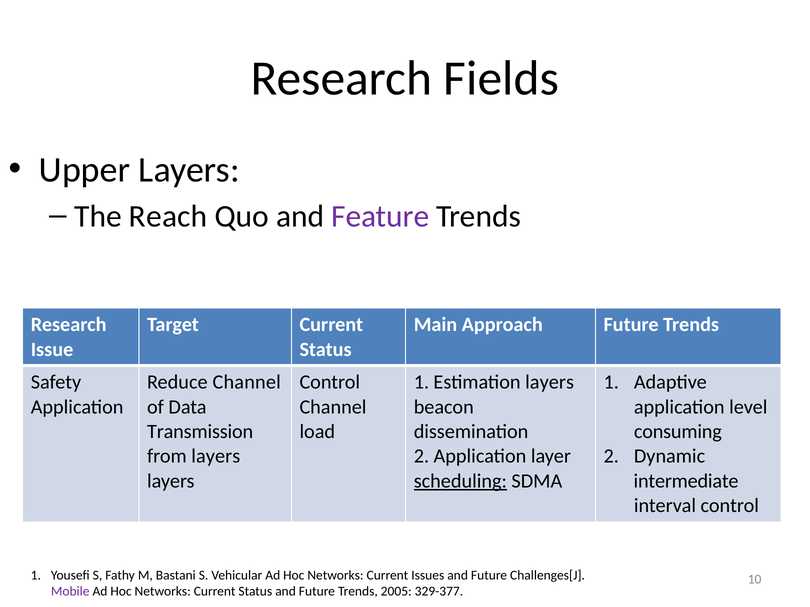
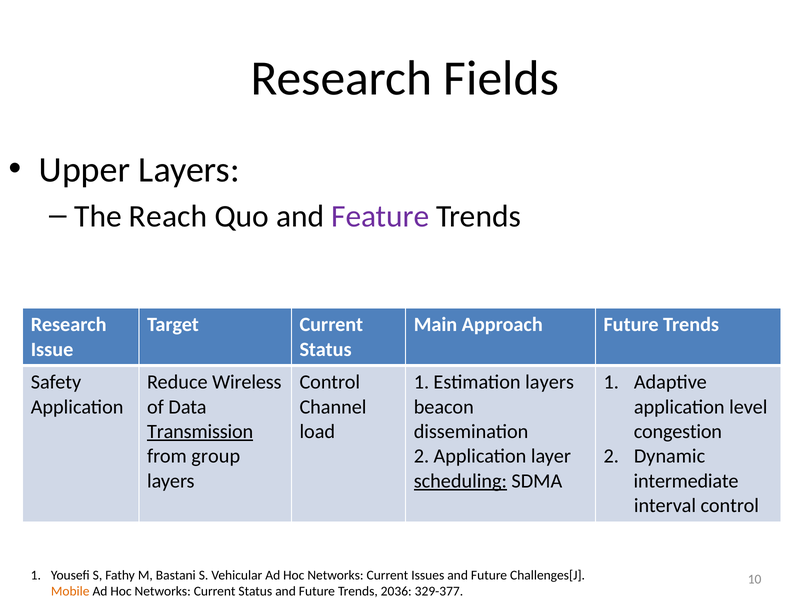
Reduce Channel: Channel -> Wireless
Transmission underline: none -> present
consuming: consuming -> congestion
from layers: layers -> group
Mobile colour: purple -> orange
2005: 2005 -> 2036
